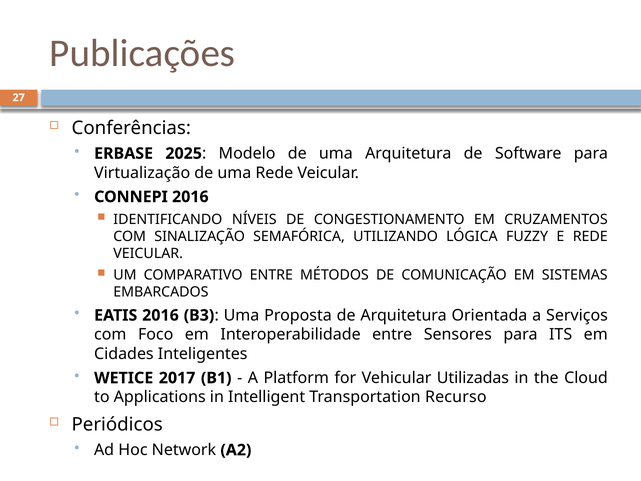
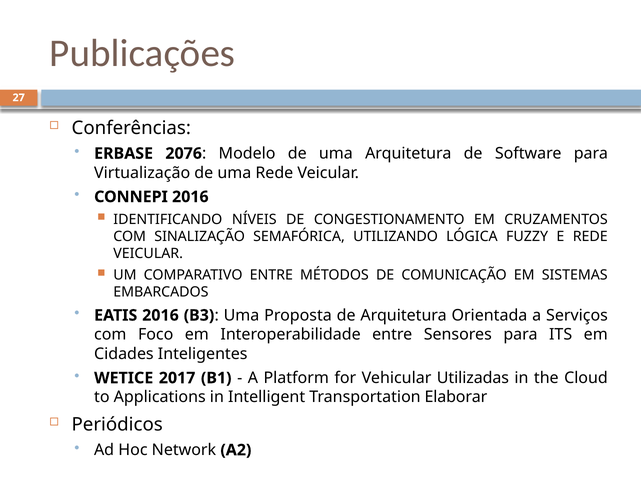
2025: 2025 -> 2076
Recurso: Recurso -> Elaborar
